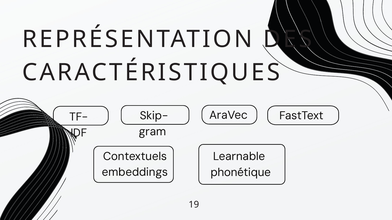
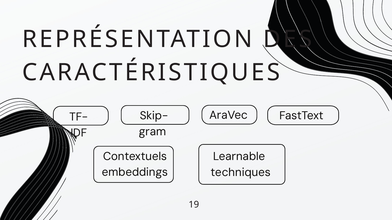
phonétique: phonétique -> techniques
